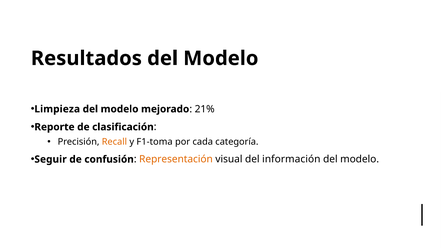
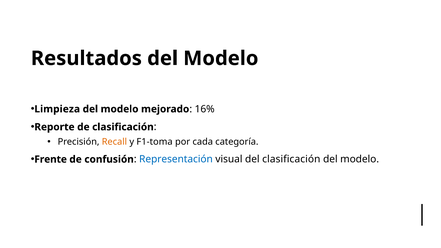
21%: 21% -> 16%
Seguir: Seguir -> Frente
Representación colour: orange -> blue
del información: información -> clasificación
